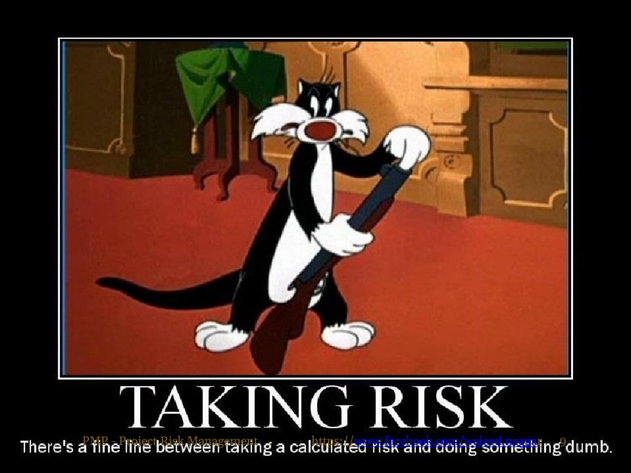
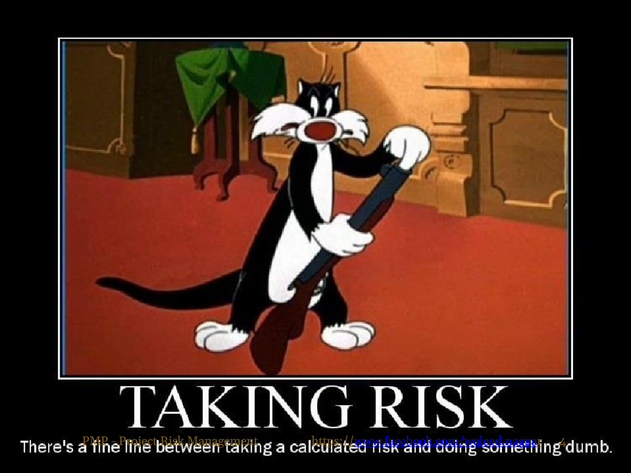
9: 9 -> 4
